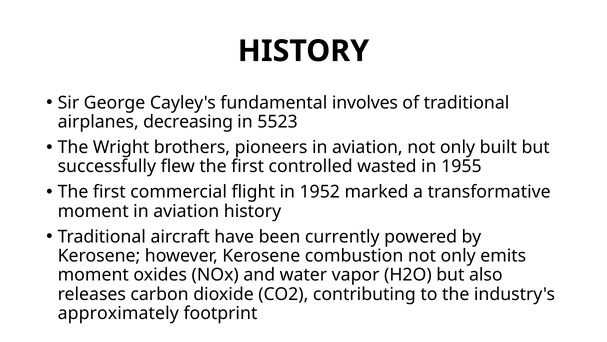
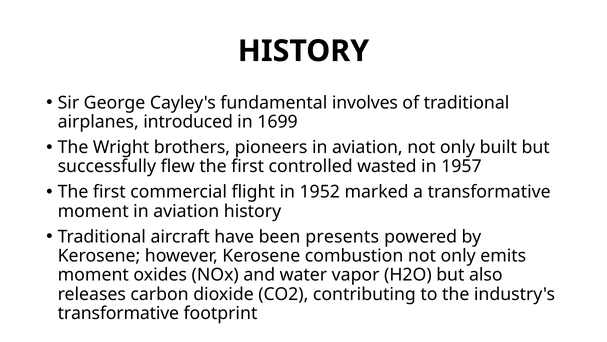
decreasing: decreasing -> introduced
5523: 5523 -> 1699
1955: 1955 -> 1957
currently: currently -> presents
approximately at (118, 313): approximately -> transformative
